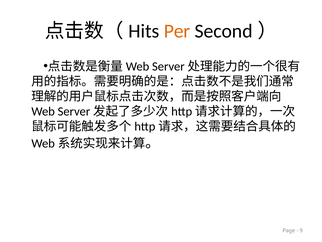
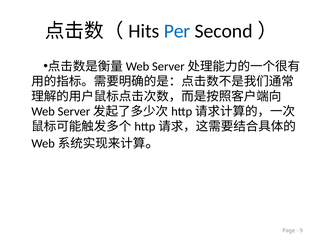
Per colour: orange -> blue
